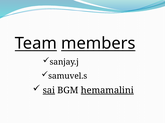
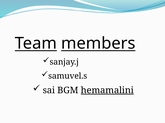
sai underline: present -> none
